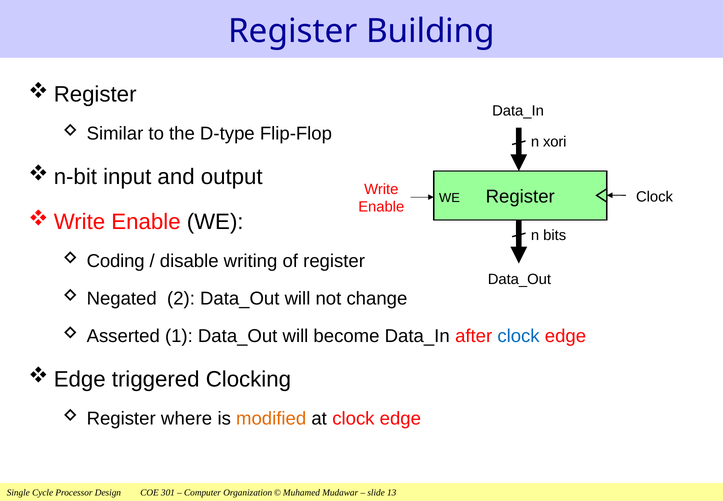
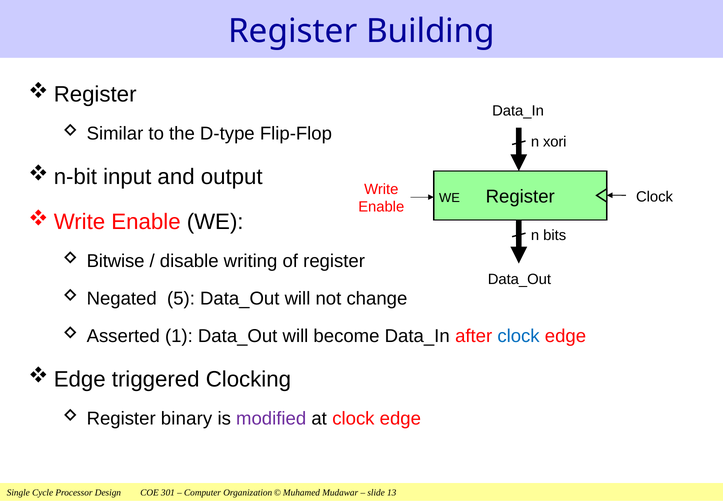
Coding: Coding -> Bitwise
2: 2 -> 5
where: where -> binary
modified colour: orange -> purple
